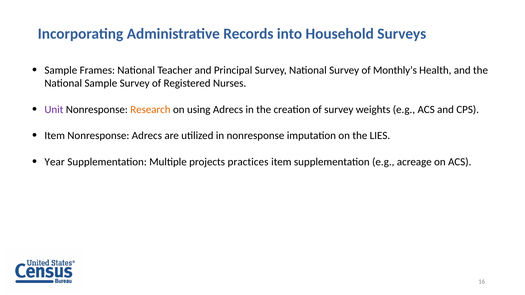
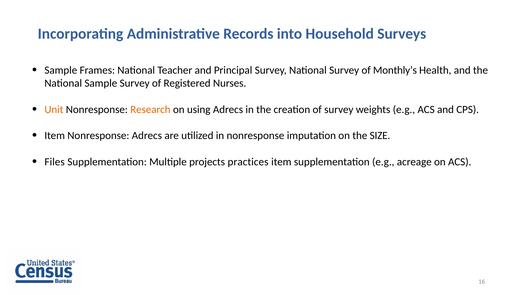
Unit colour: purple -> orange
LIES: LIES -> SIZE
Year: Year -> Files
